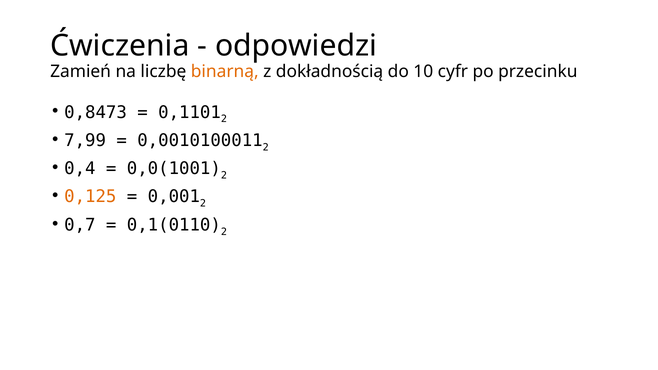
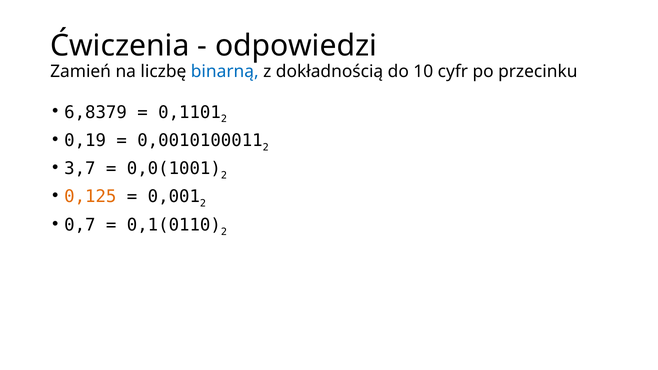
binarną colour: orange -> blue
0,8473: 0,8473 -> 6,8379
7,99: 7,99 -> 0,19
0,4: 0,4 -> 3,7
